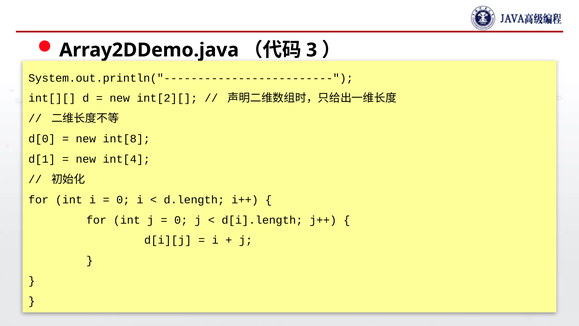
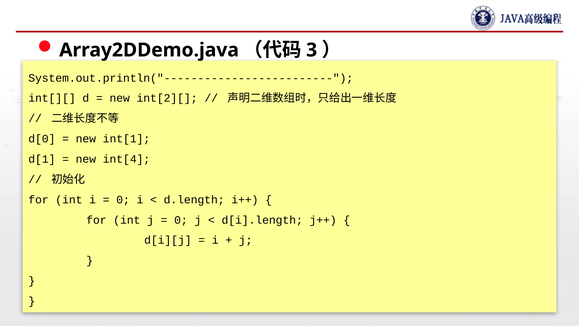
int[8: int[8 -> int[1
